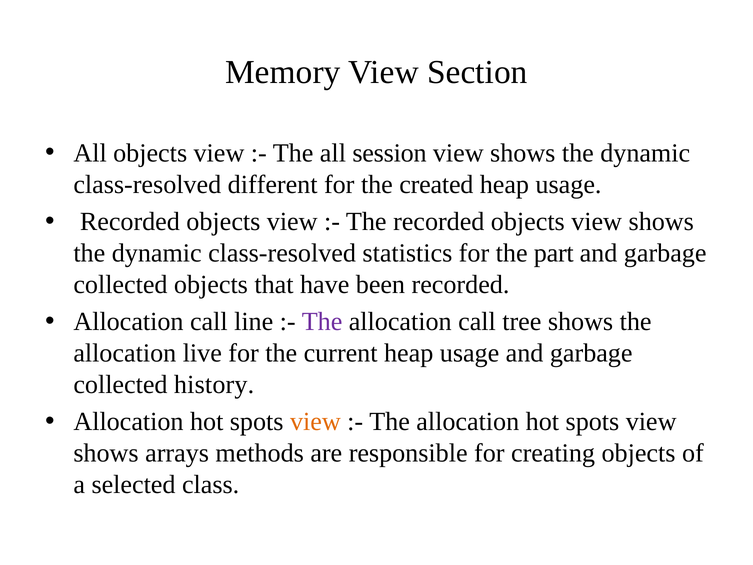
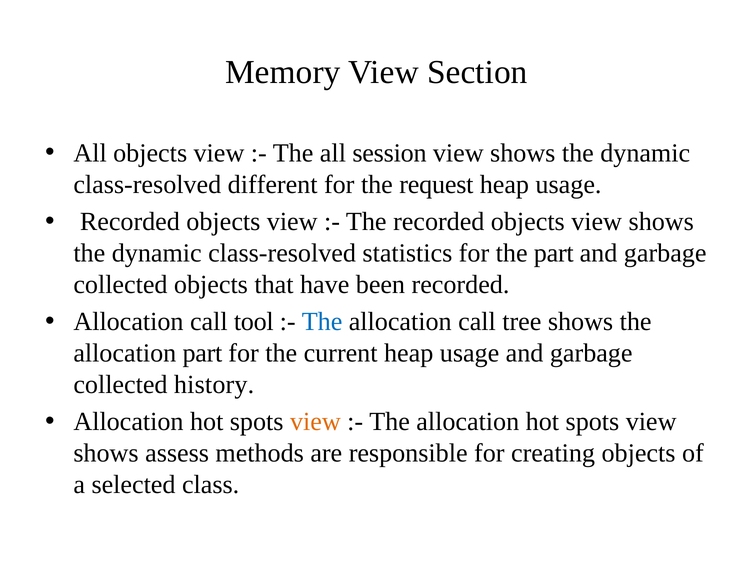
created: created -> request
line: line -> tool
The at (322, 322) colour: purple -> blue
allocation live: live -> part
arrays: arrays -> assess
